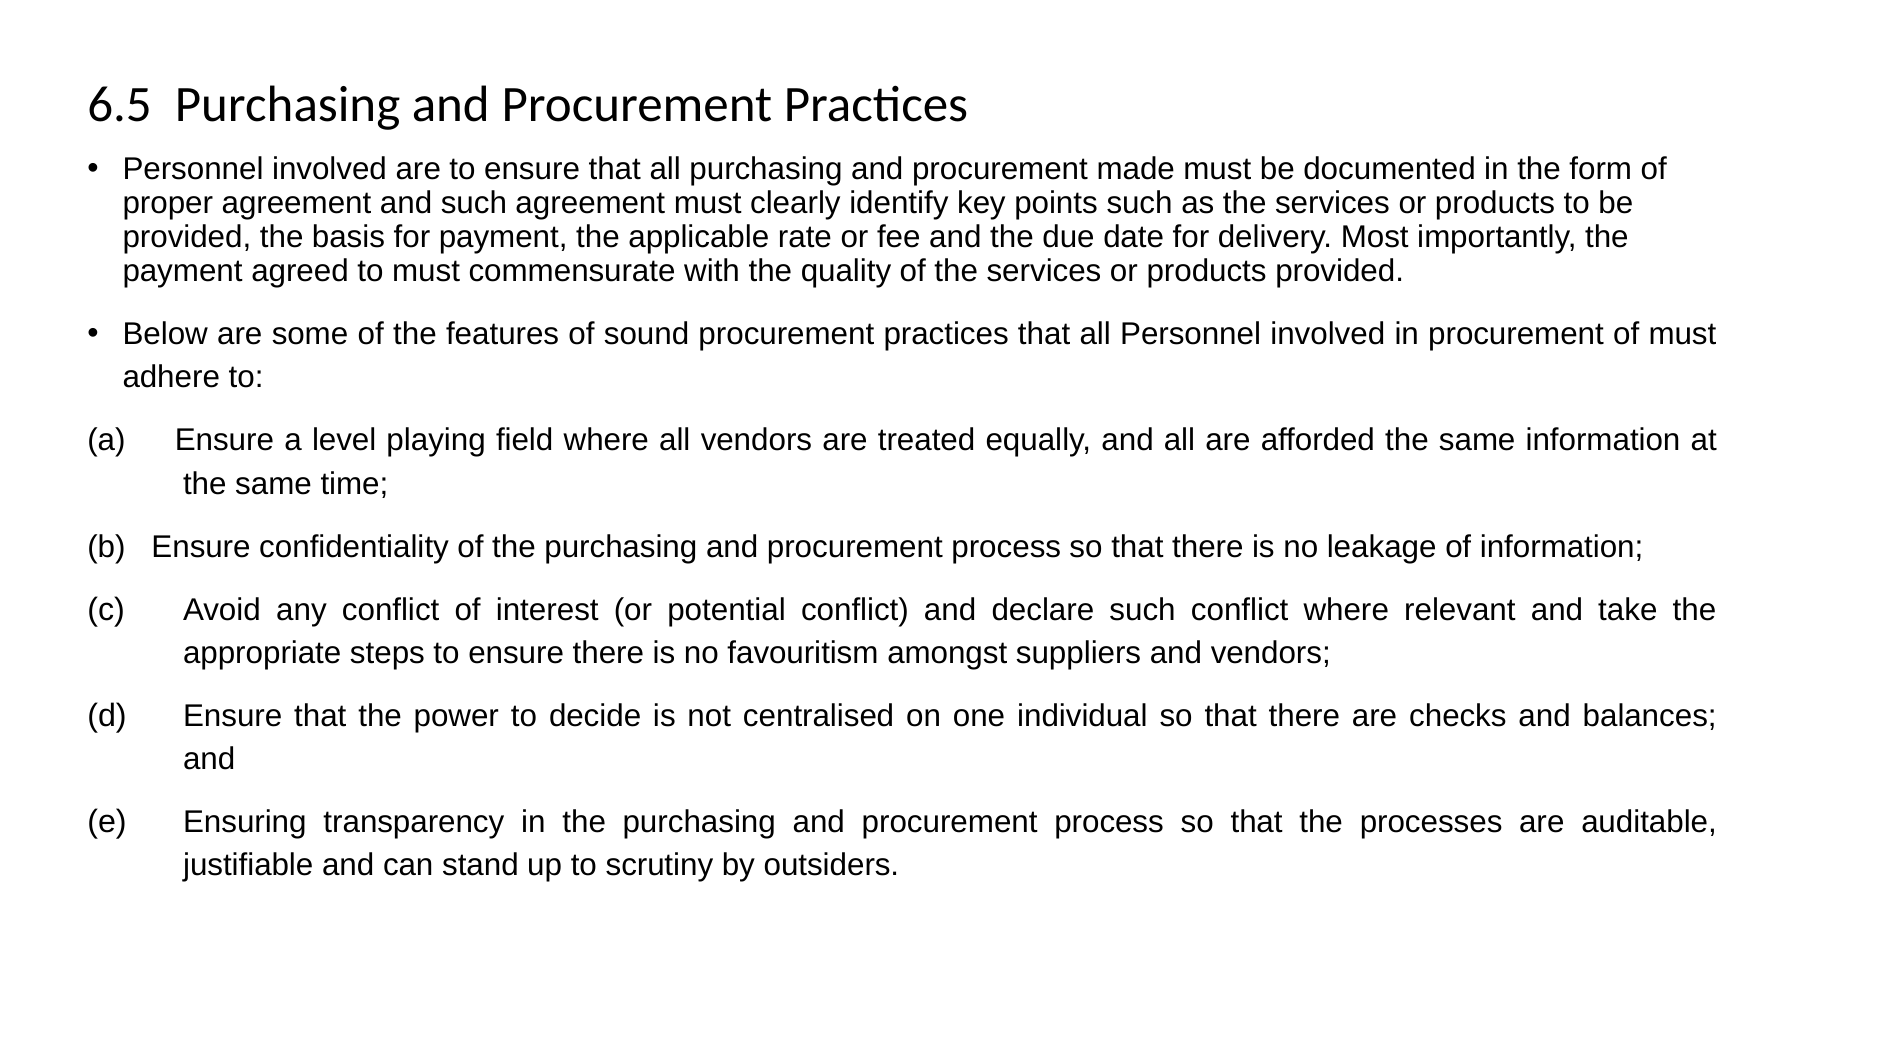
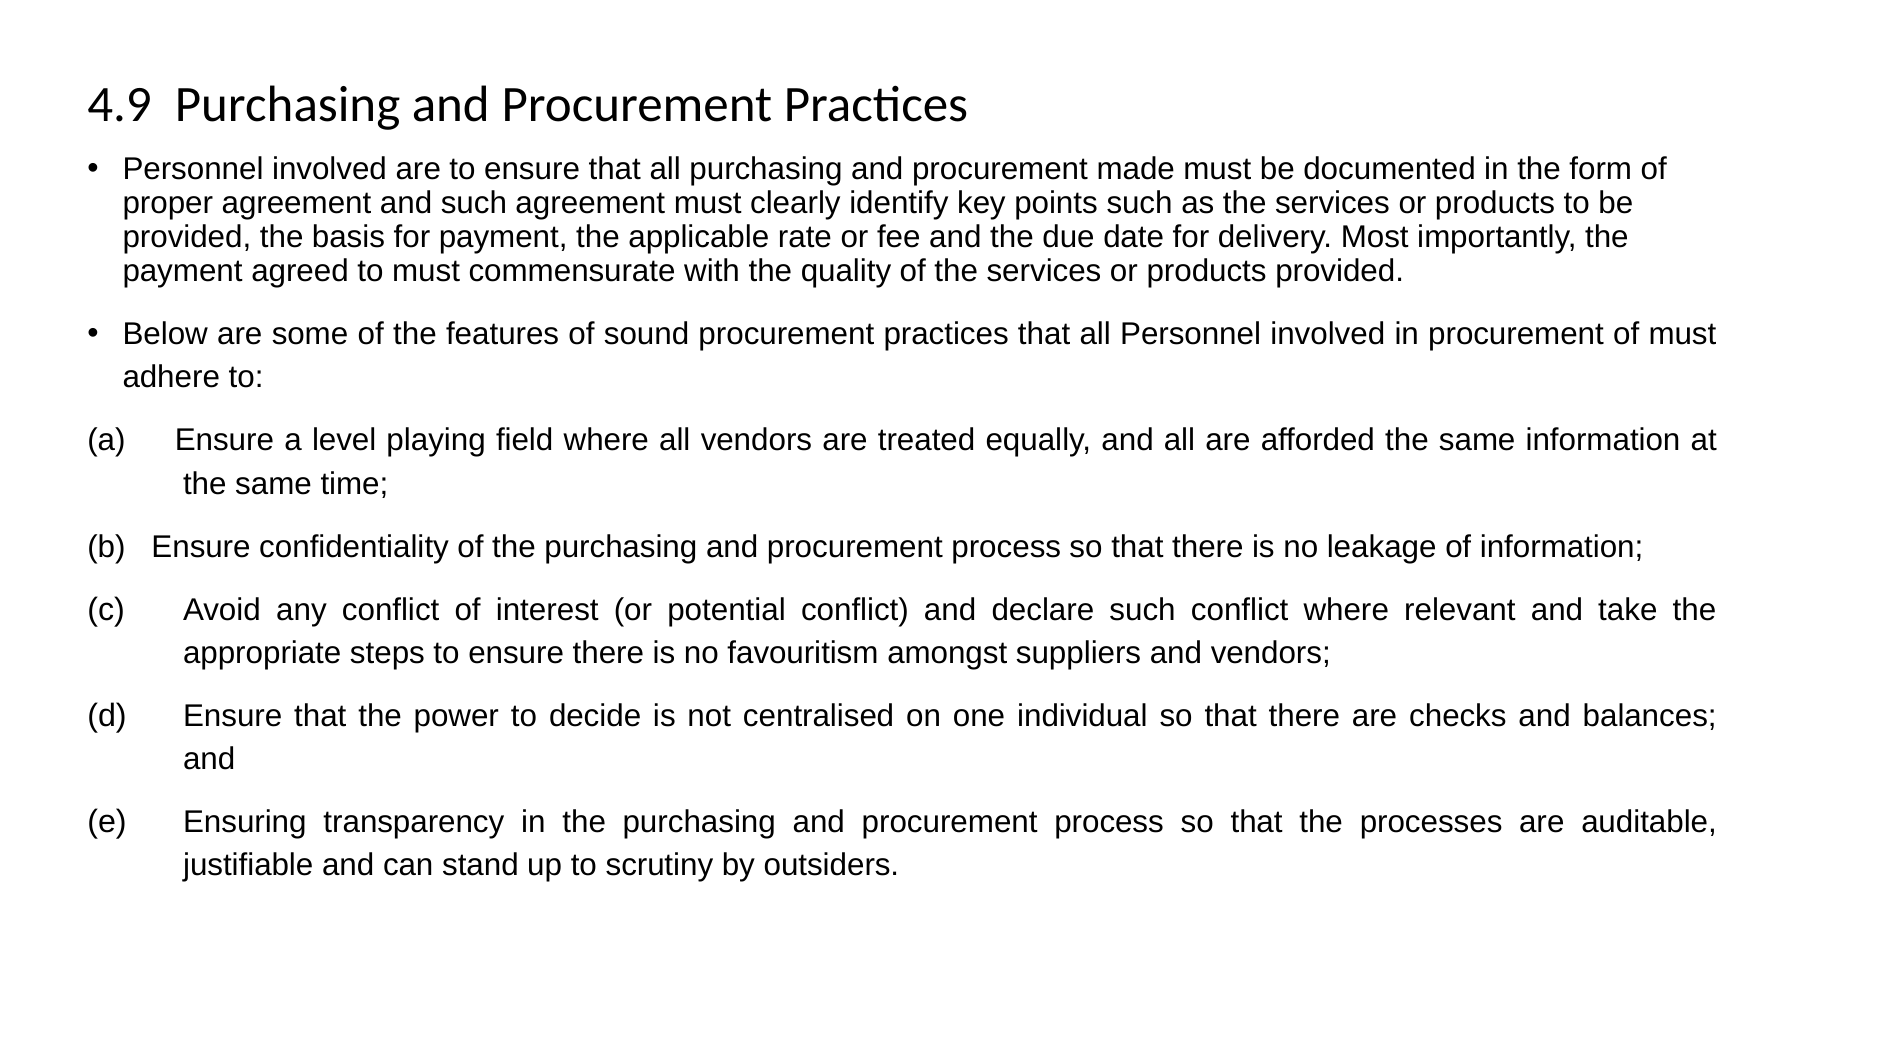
6.5: 6.5 -> 4.9
